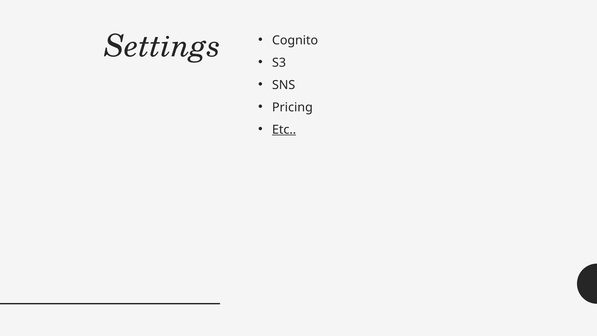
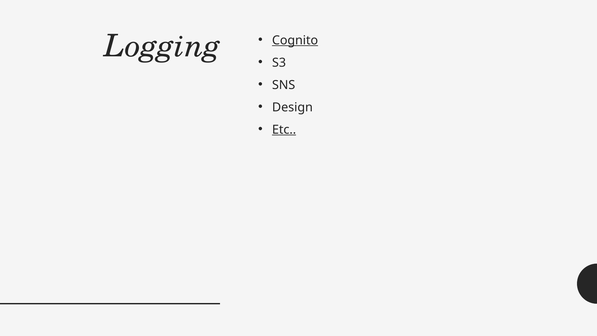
Settings: Settings -> Logging
Cognito underline: none -> present
Pricing: Pricing -> Design
